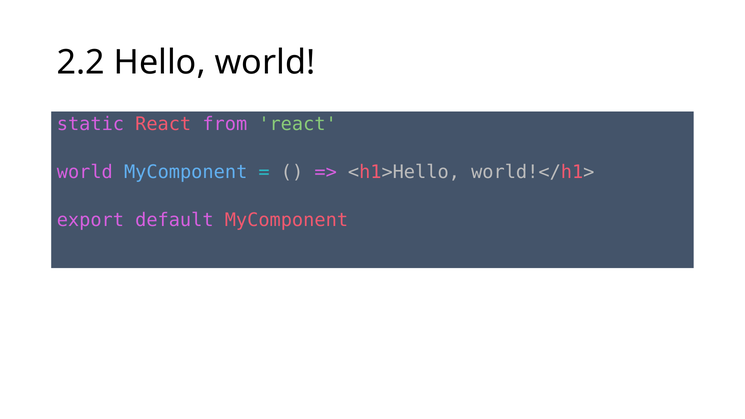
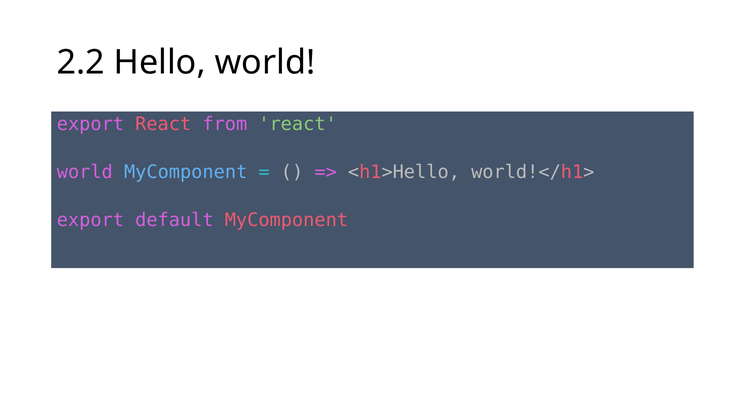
static at (90, 124): static -> export
